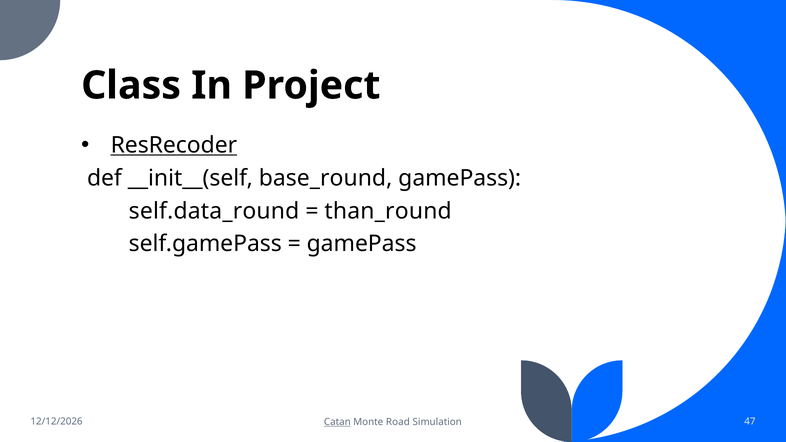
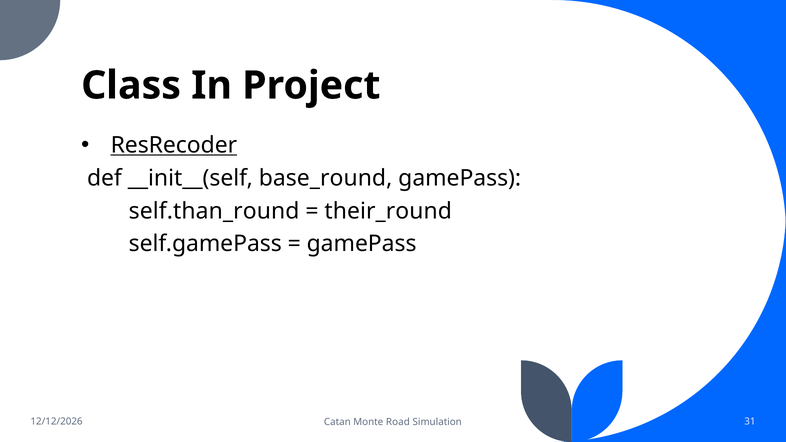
self.data_round: self.data_round -> self.than_round
than_round: than_round -> their_round
Catan underline: present -> none
47: 47 -> 31
